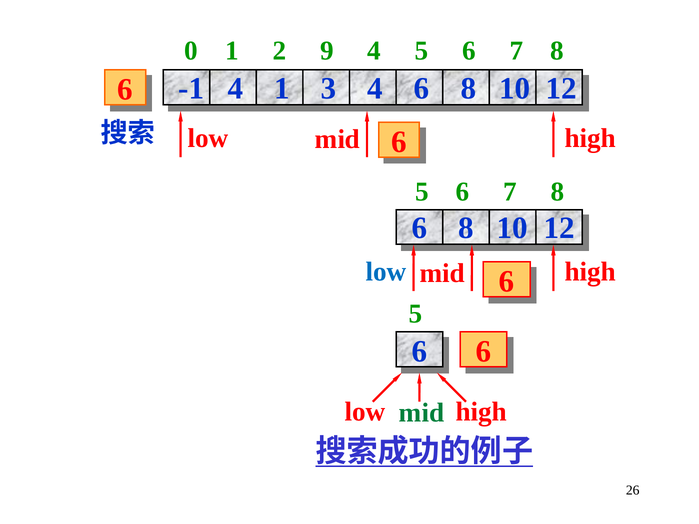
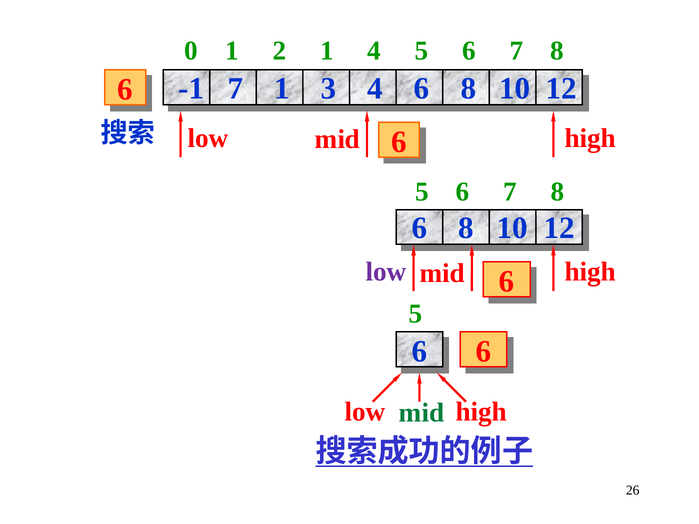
2 9: 9 -> 1
-1 4: 4 -> 7
low at (386, 272) colour: blue -> purple
